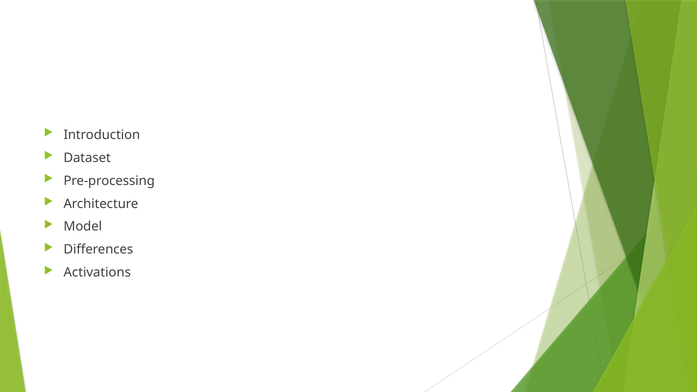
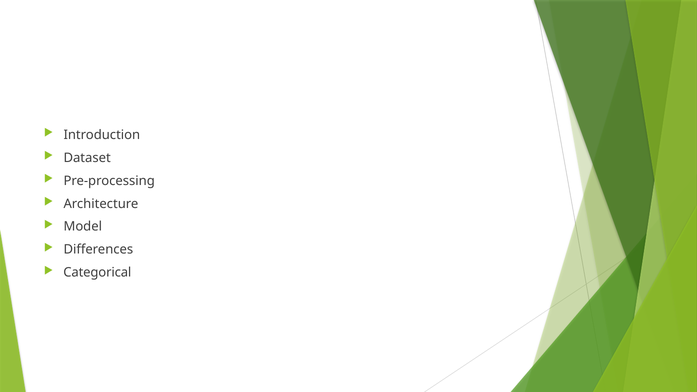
Activations: Activations -> Categorical
